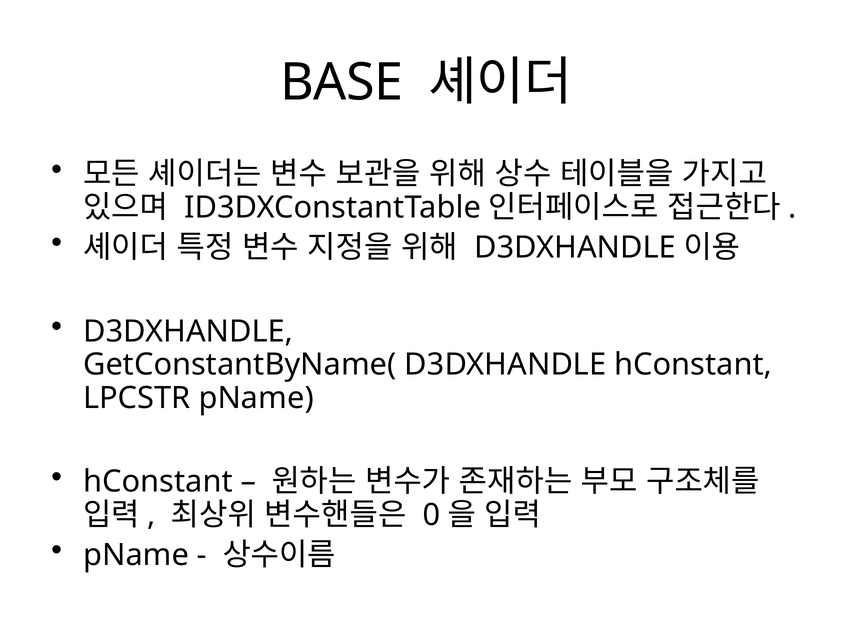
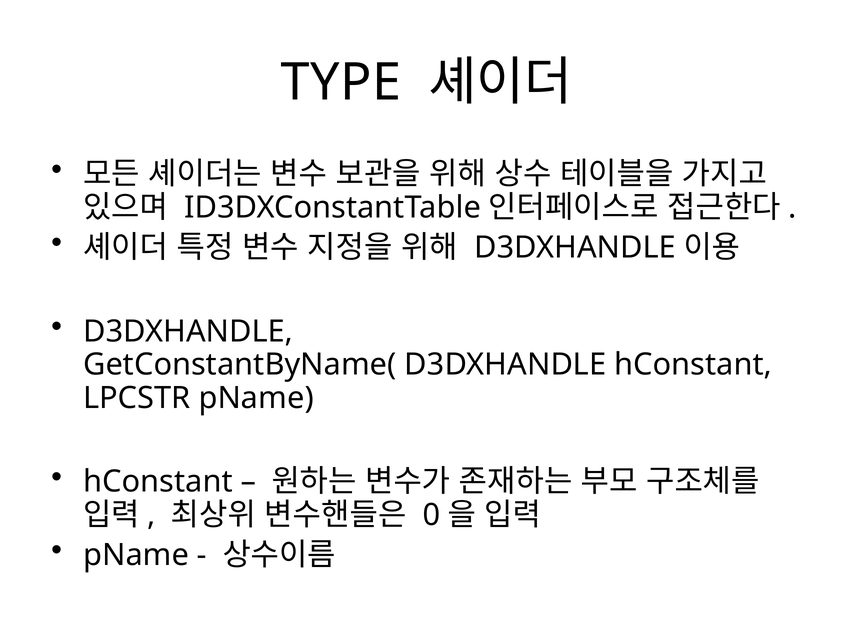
BASE: BASE -> TYPE
